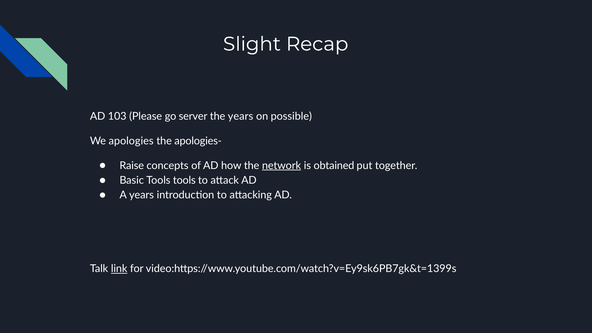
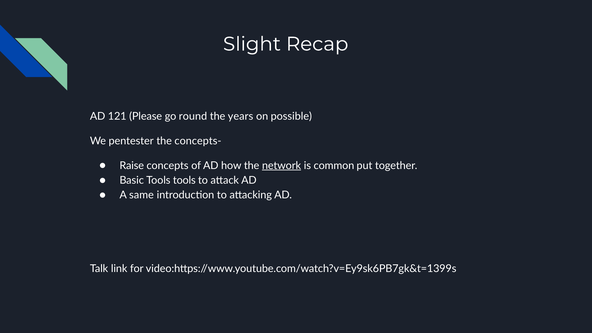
103: 103 -> 121
server: server -> round
apologies: apologies -> pentester
apologies-: apologies- -> concepts-
obtained: obtained -> common
A years: years -> same
link underline: present -> none
